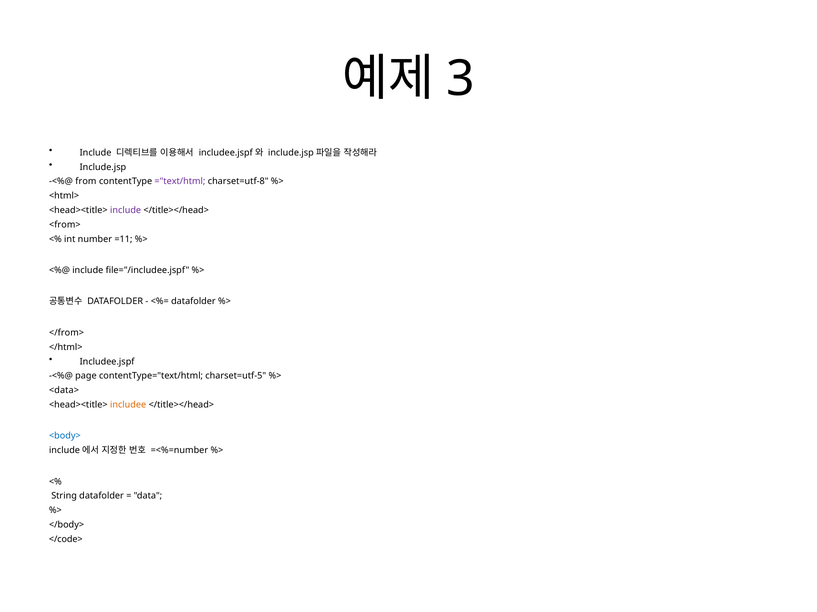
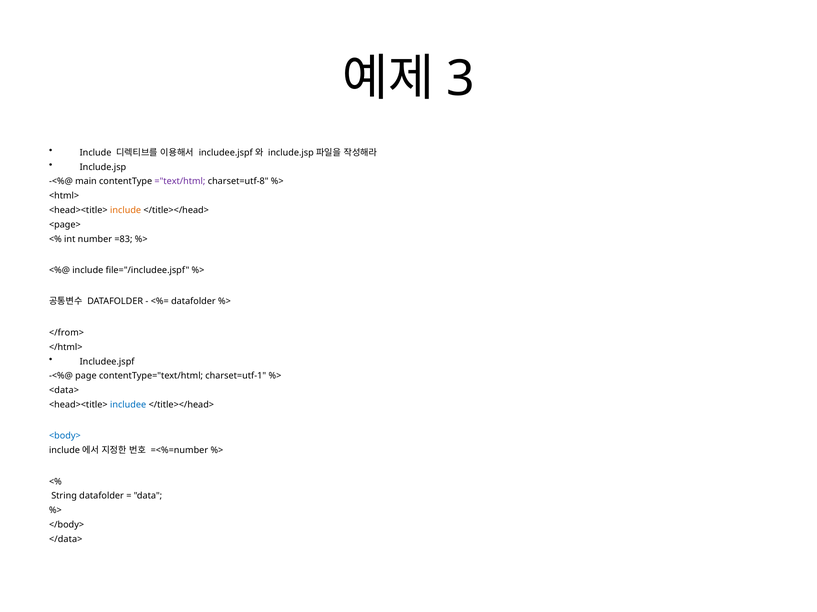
from: from -> main
include at (126, 211) colour: purple -> orange
<from>: <from> -> <page>
=11: =11 -> =83
charset=utf-5: charset=utf-5 -> charset=utf-1
includee colour: orange -> blue
</code>: </code> -> </data>
